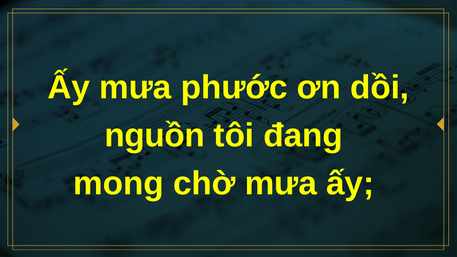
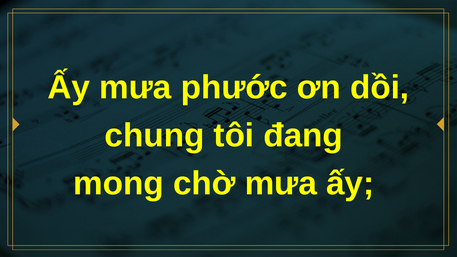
nguồn: nguồn -> chung
